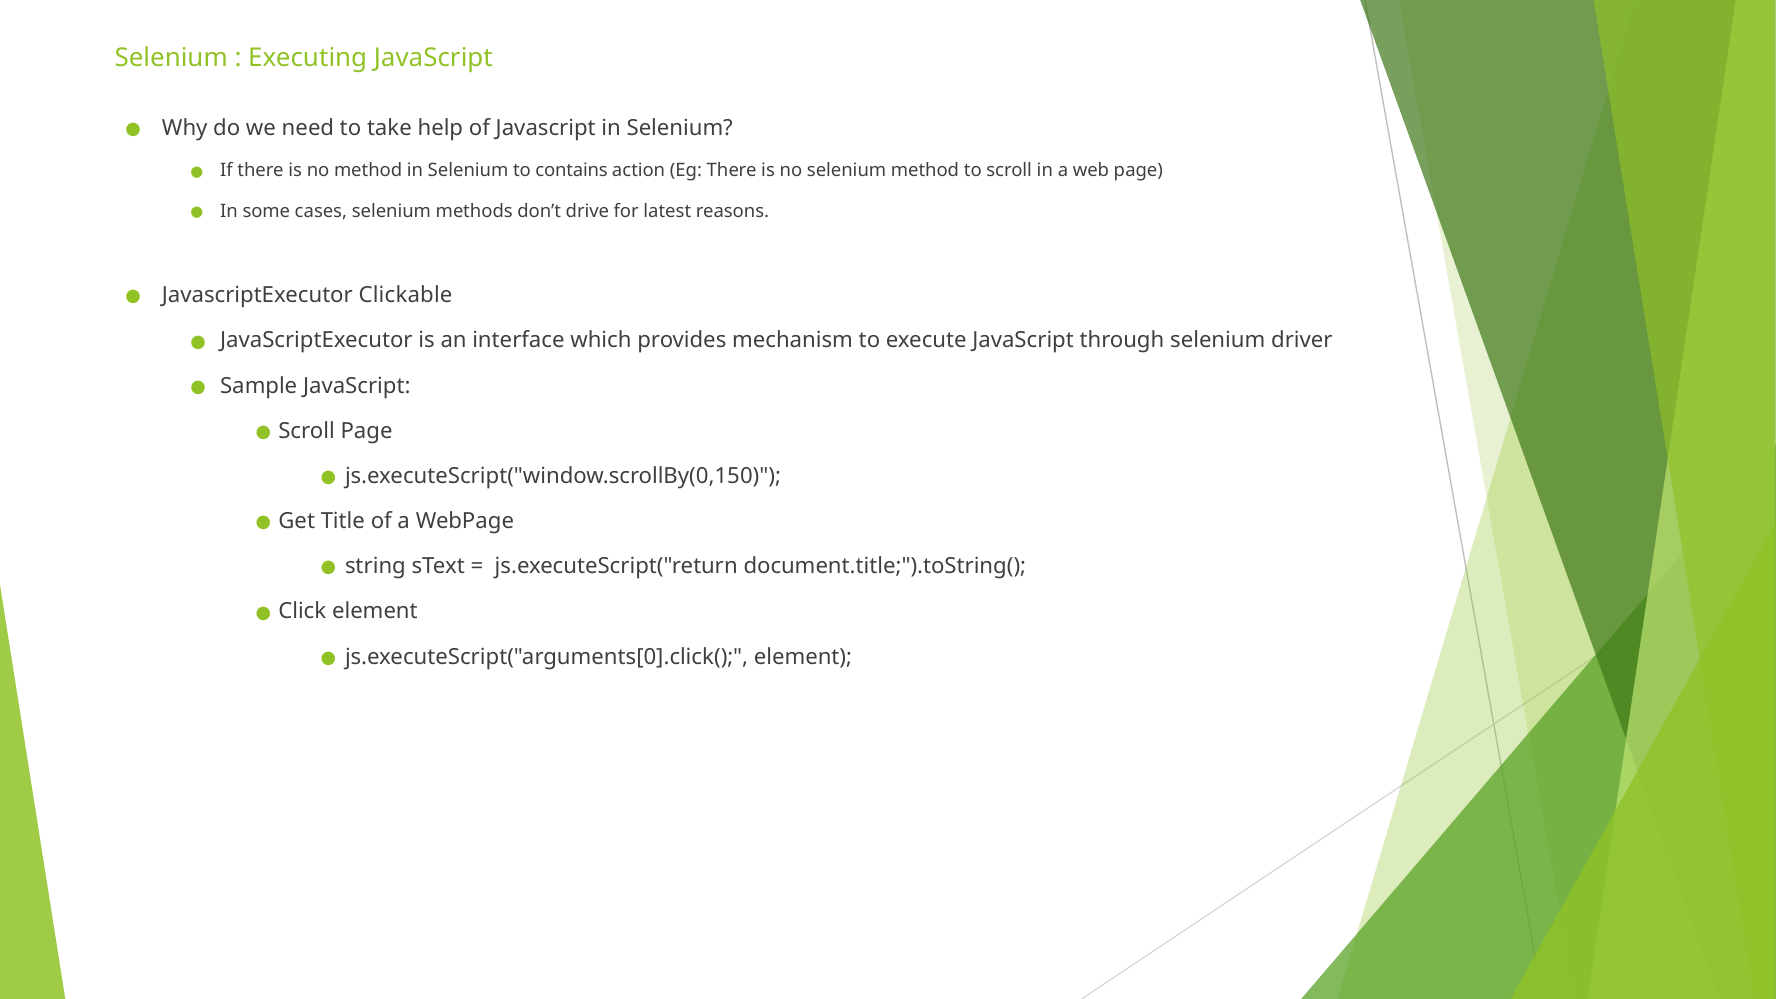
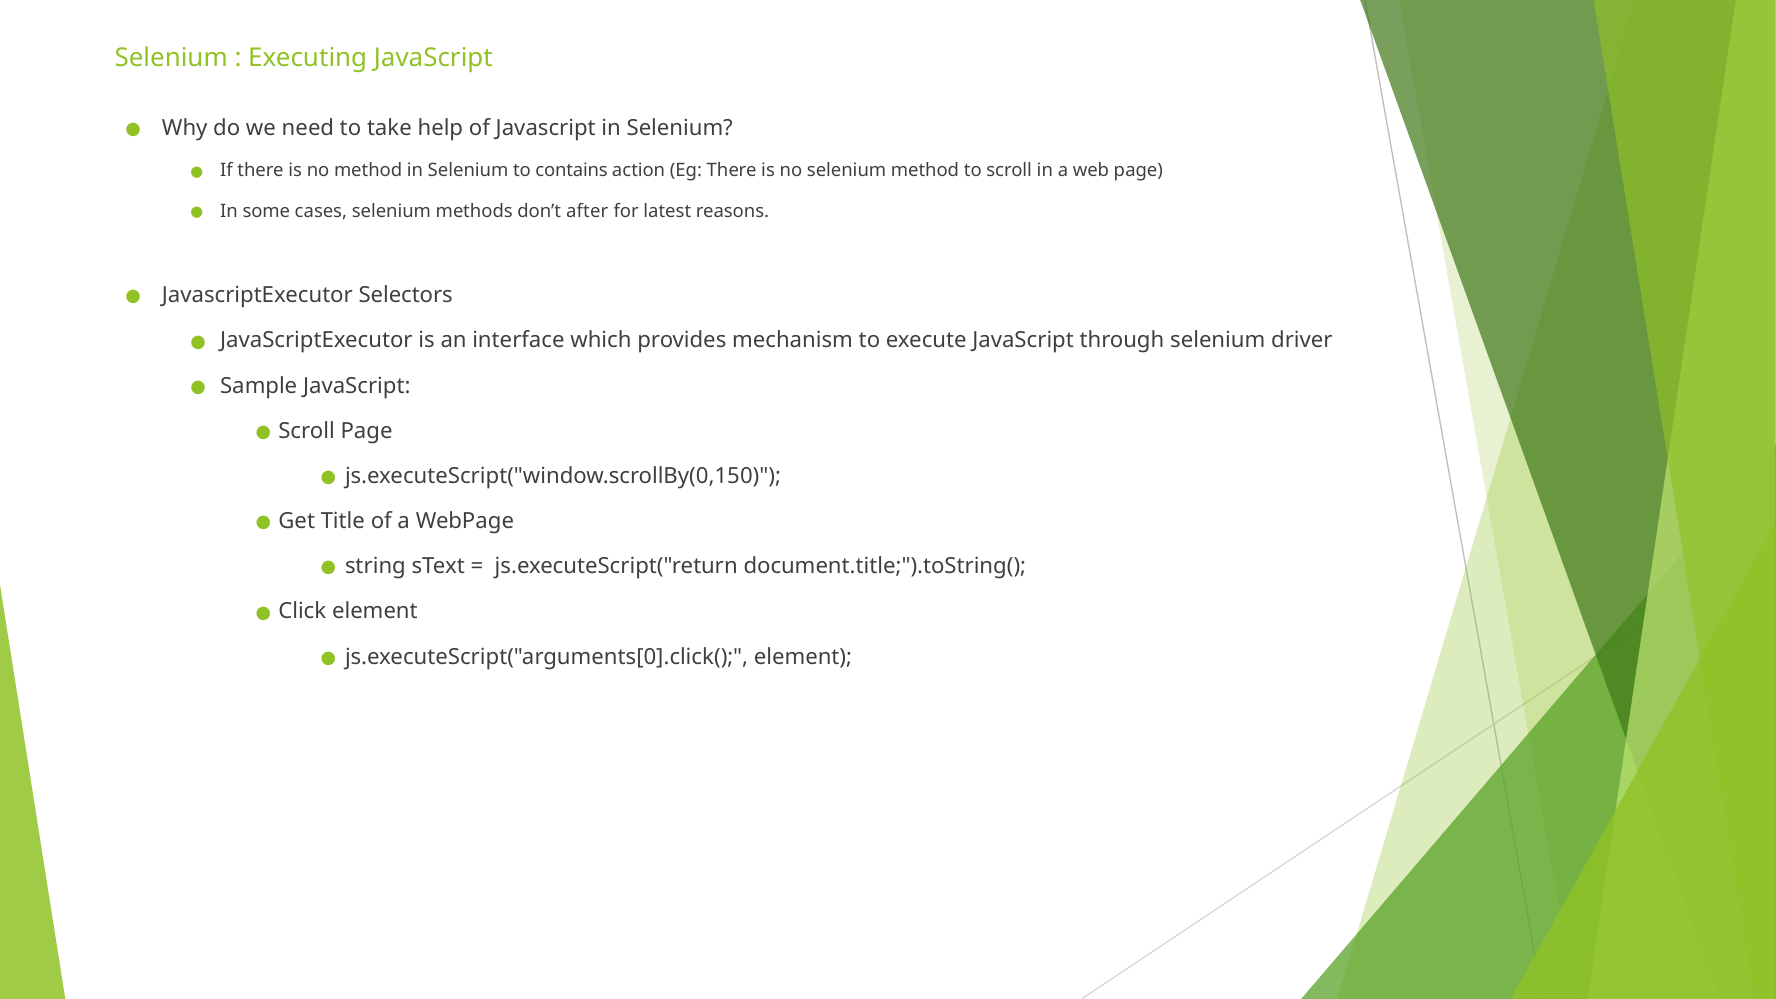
drive: drive -> after
Clickable: Clickable -> Selectors
